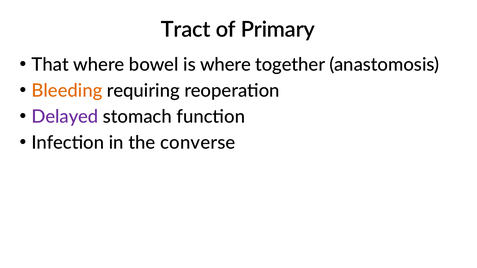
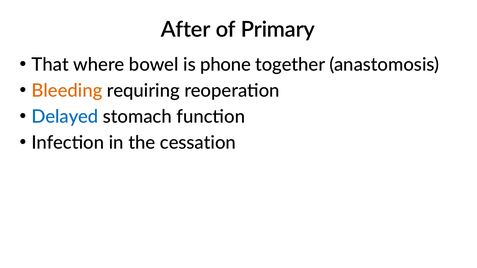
Tract: Tract -> After
is where: where -> phone
Delayed colour: purple -> blue
converse: converse -> cessation
